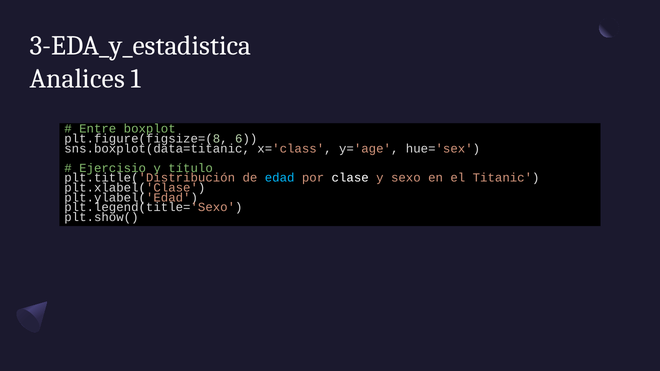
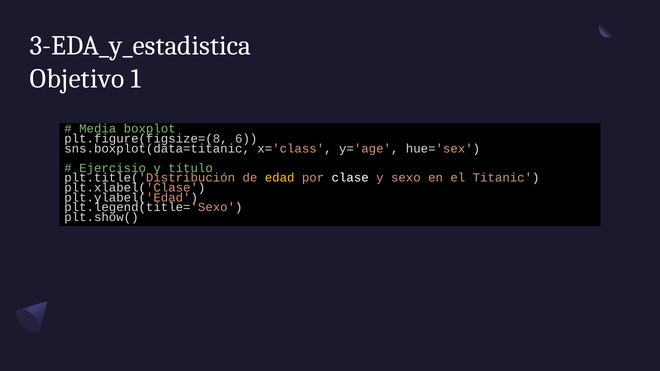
Analices: Analices -> Objetivo
Entre: Entre -> Media
edad colour: light blue -> yellow
